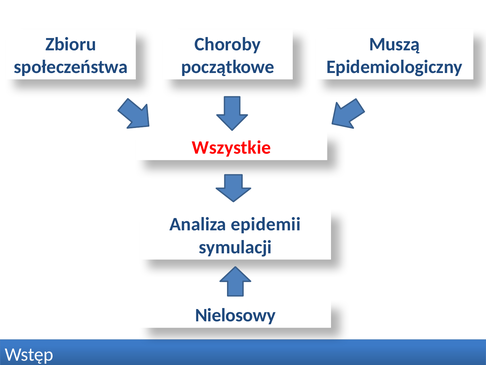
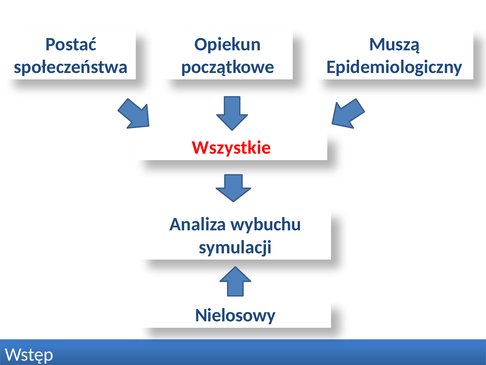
Zbioru: Zbioru -> Postać
Choroby: Choroby -> Opiekun
epidemii: epidemii -> wybuchu
